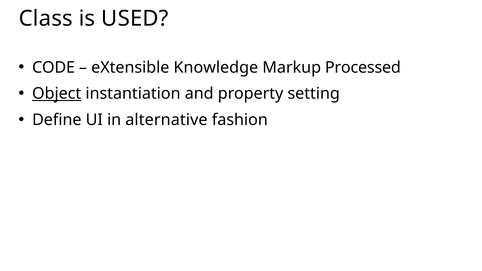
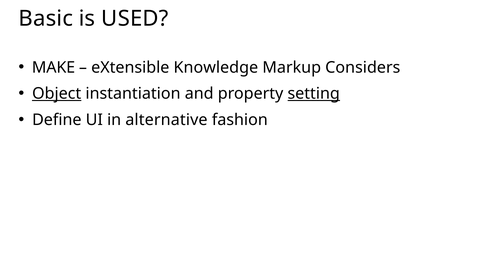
Class: Class -> Basic
CODE: CODE -> MAKE
Processed: Processed -> Considers
setting underline: none -> present
